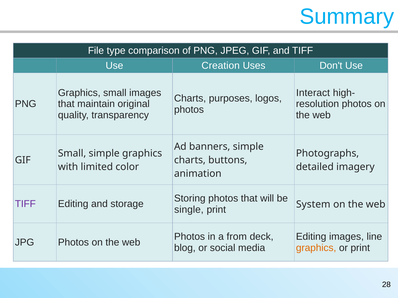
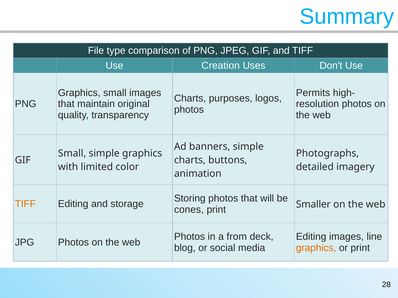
Interact: Interact -> Permits
TIFF at (25, 204) colour: purple -> orange
single: single -> cones
System: System -> Smaller
